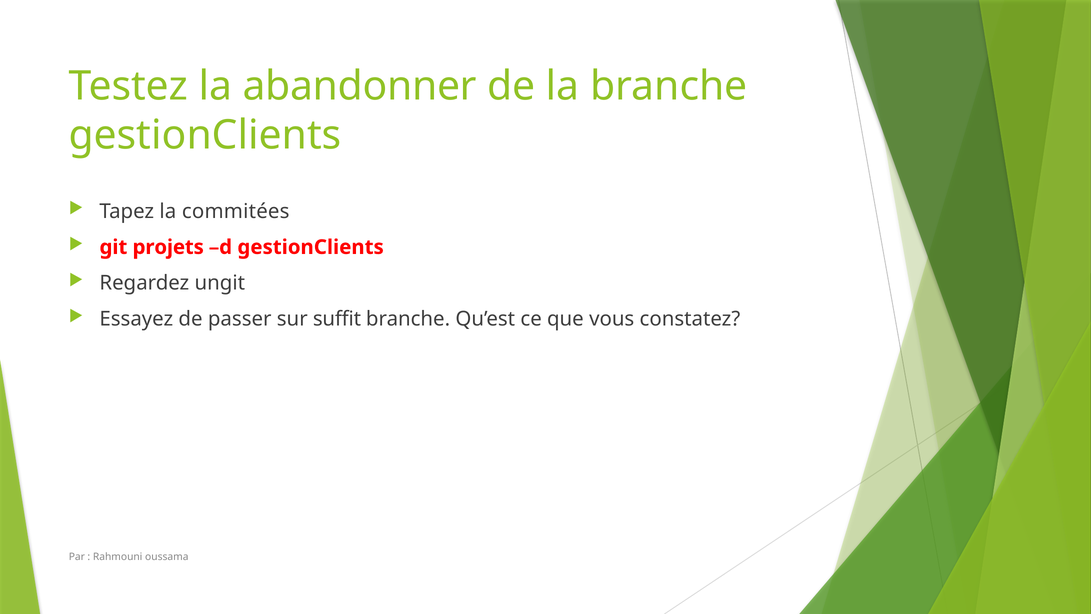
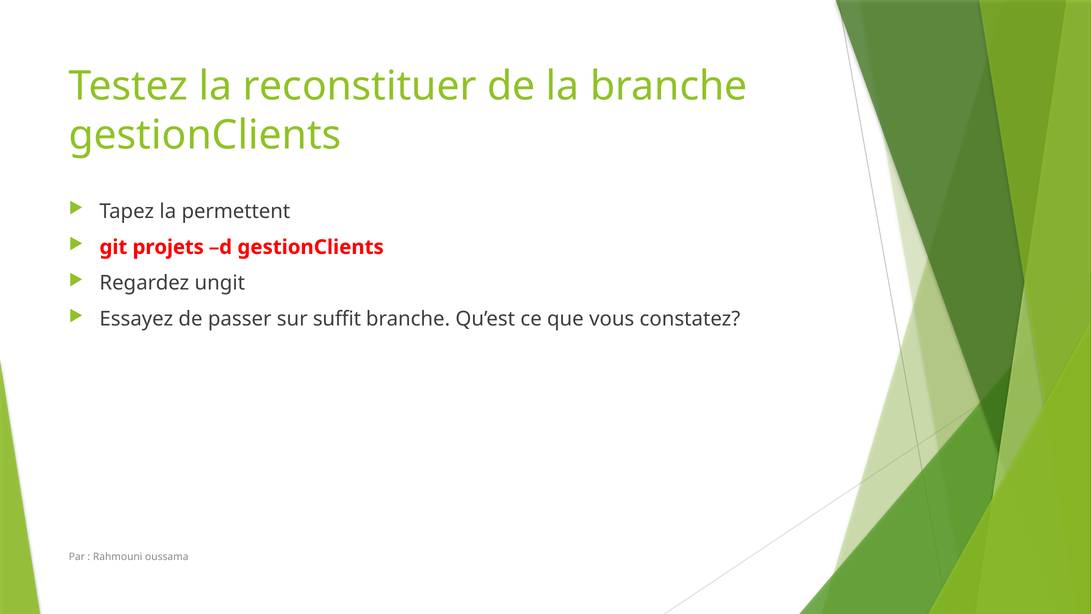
abandonner: abandonner -> reconstituer
commitées: commitées -> permettent
